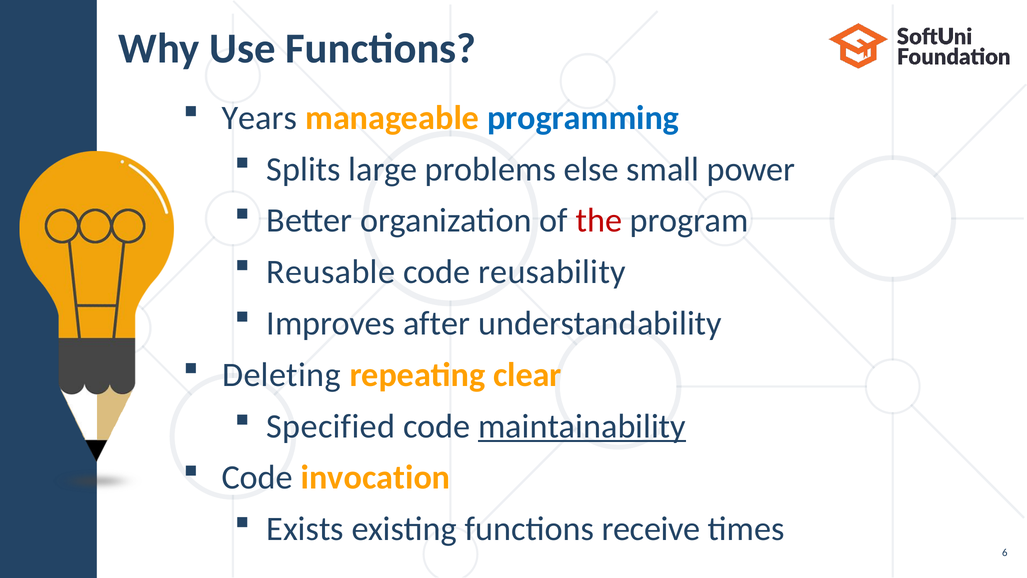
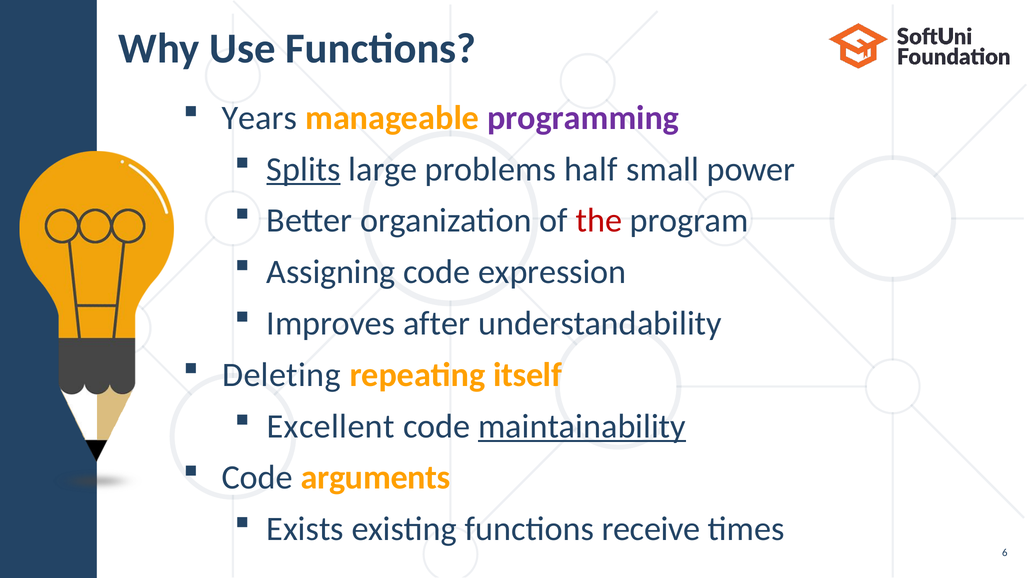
programming colour: blue -> purple
Splits underline: none -> present
else: else -> half
Reusable: Reusable -> Assigning
reusability: reusability -> expression
clear: clear -> itself
Specified: Specified -> Excellent
invocation: invocation -> arguments
